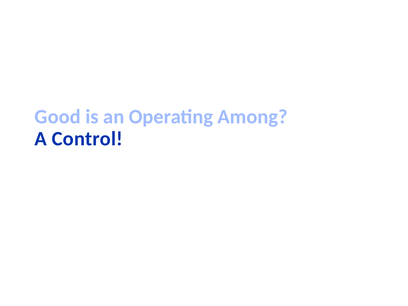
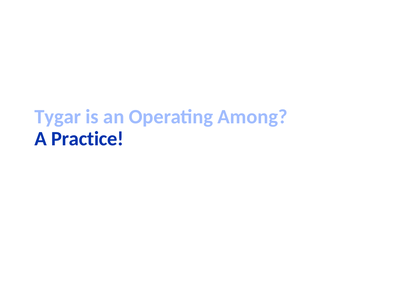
Good: Good -> Tygar
Control: Control -> Practice
